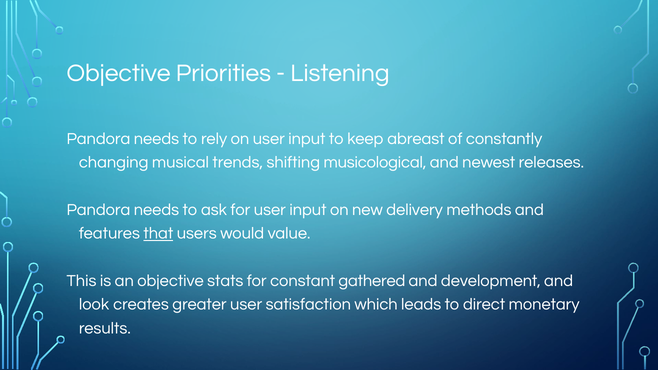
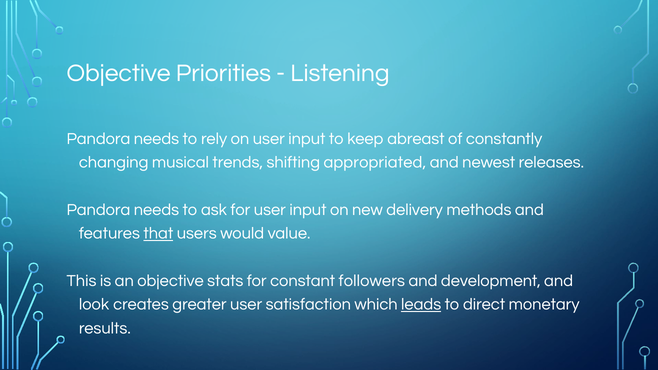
musicological: musicological -> appropriated
gathered: gathered -> followers
leads underline: none -> present
